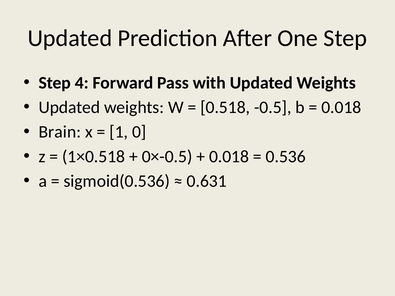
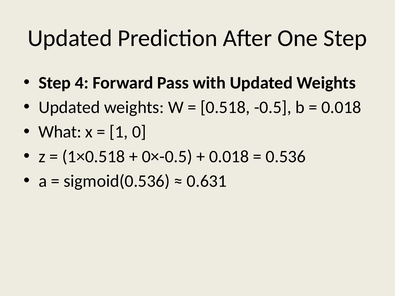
Brain: Brain -> What
